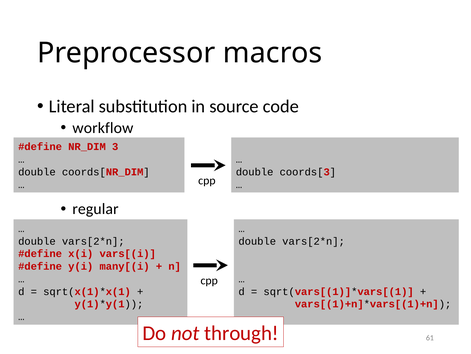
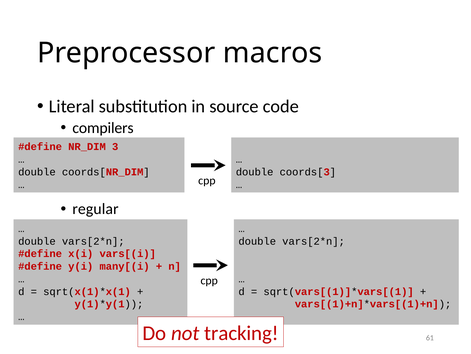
workflow: workflow -> compilers
through: through -> tracking
